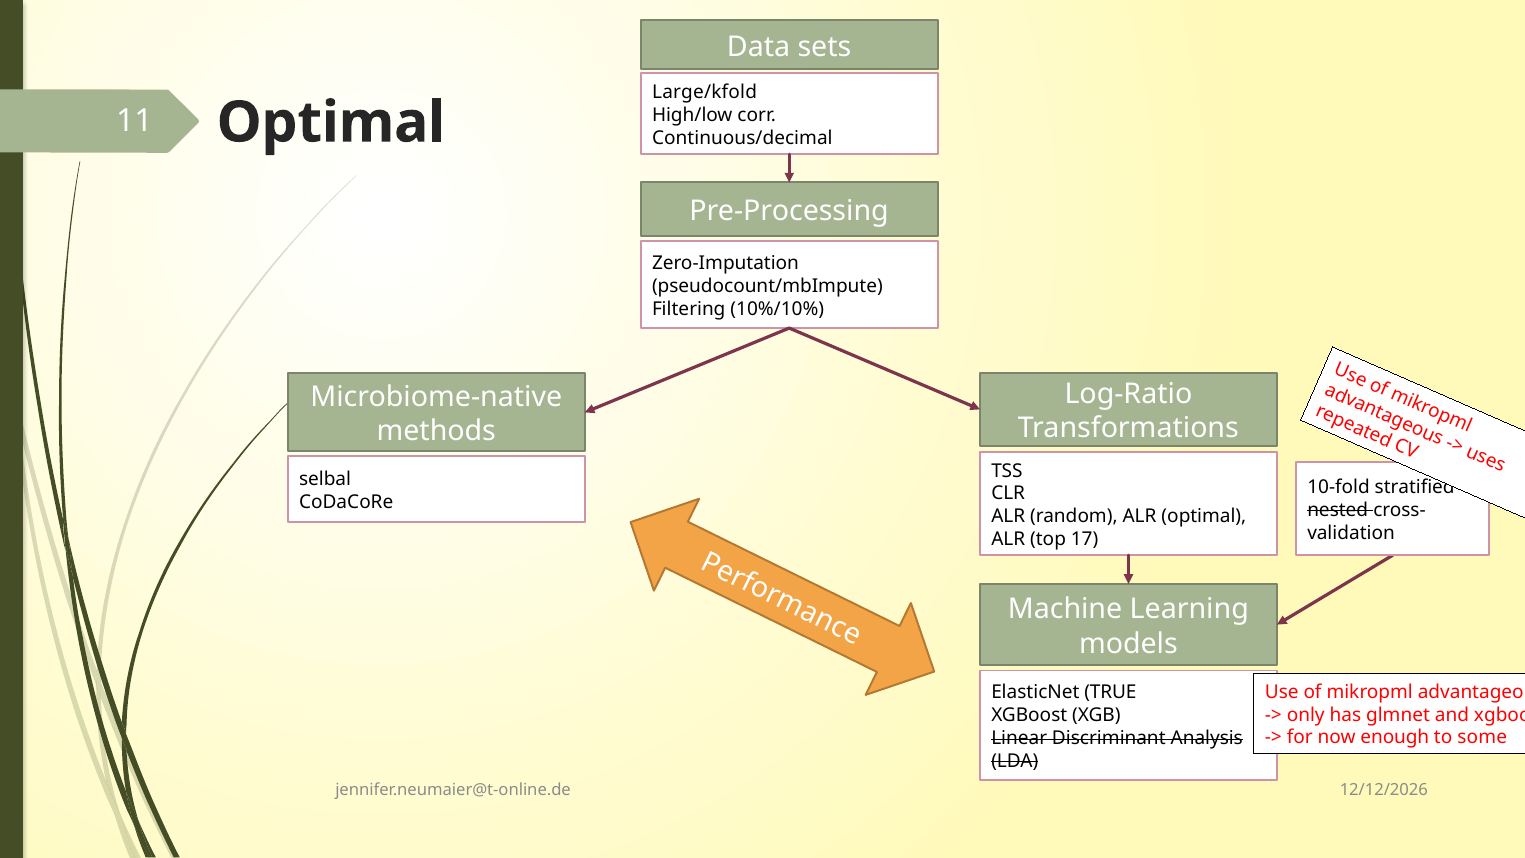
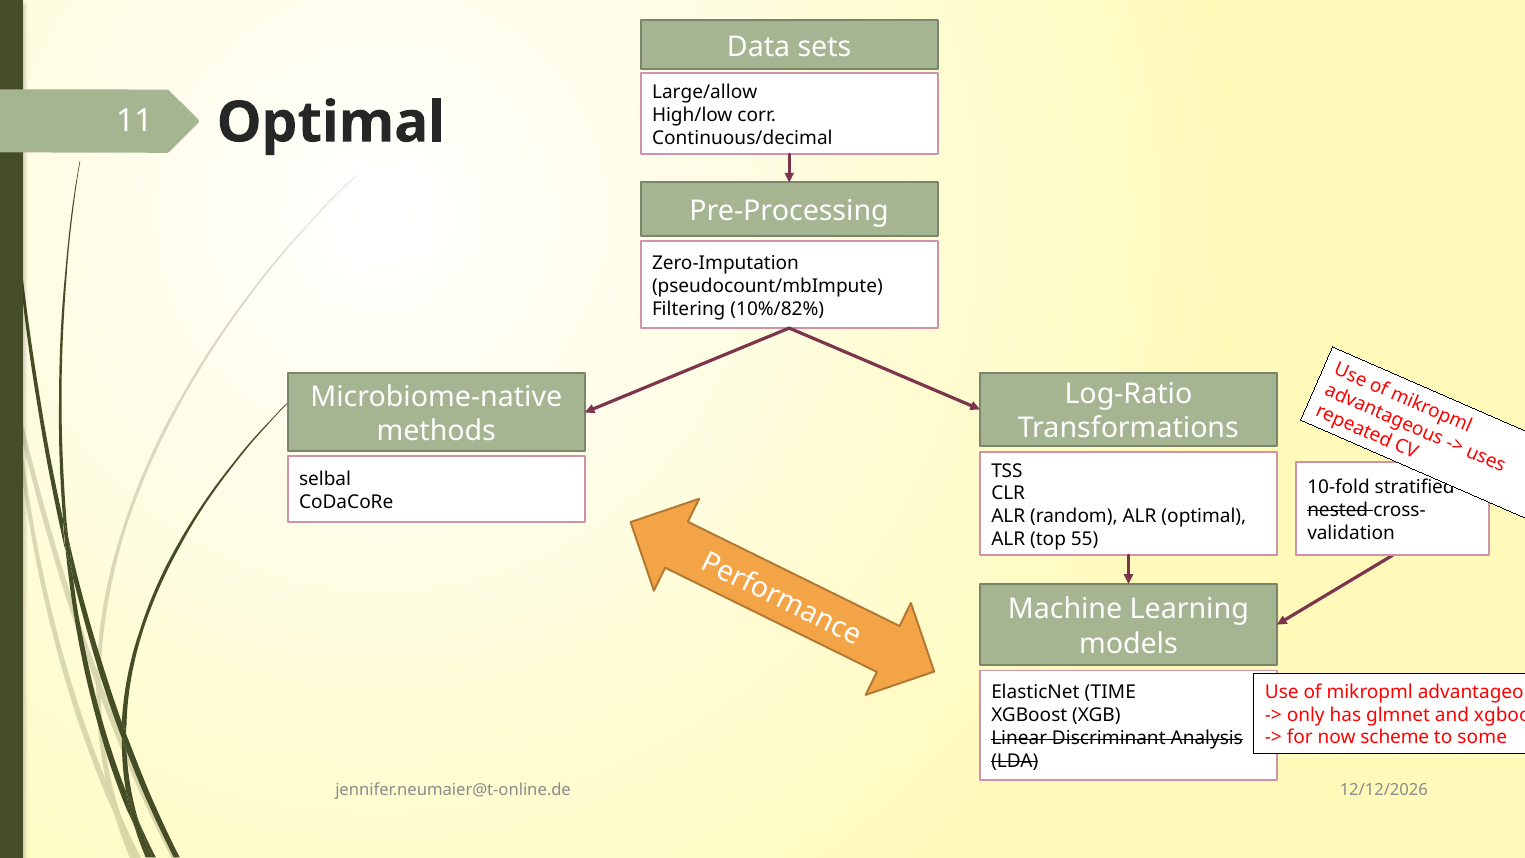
Large/kfold: Large/kfold -> Large/allow
10%/10%: 10%/10% -> 10%/82%
17: 17 -> 55
TRUE: TRUE -> TIME
enough: enough -> scheme
